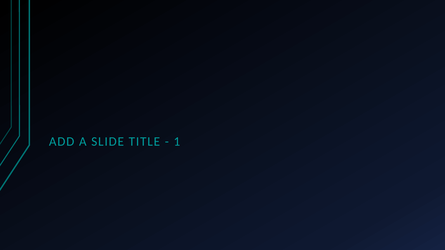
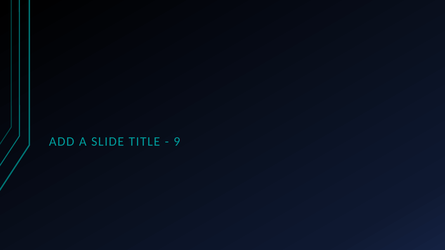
1: 1 -> 9
